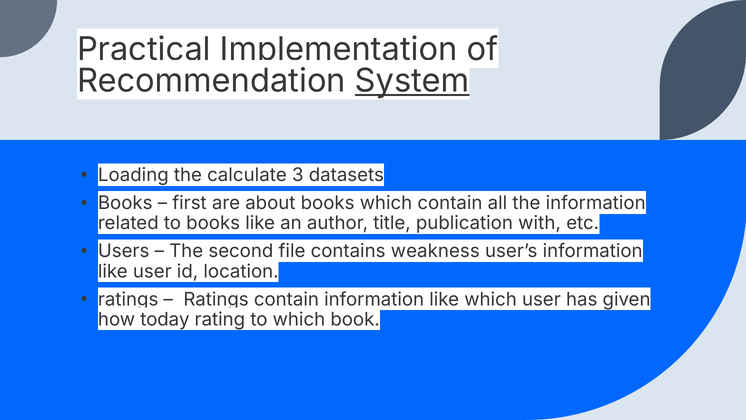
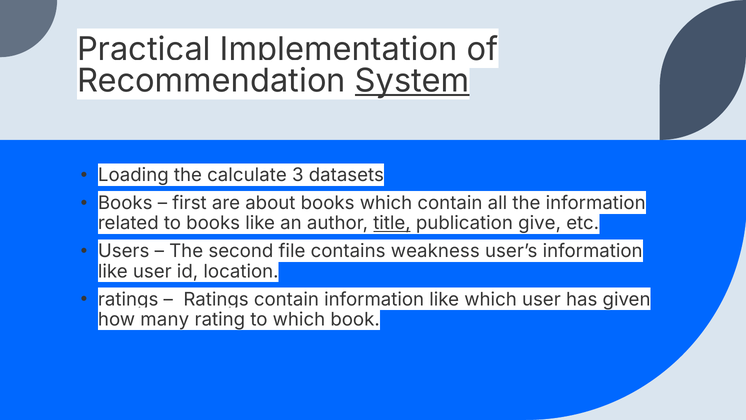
title underline: none -> present
with: with -> give
today: today -> many
